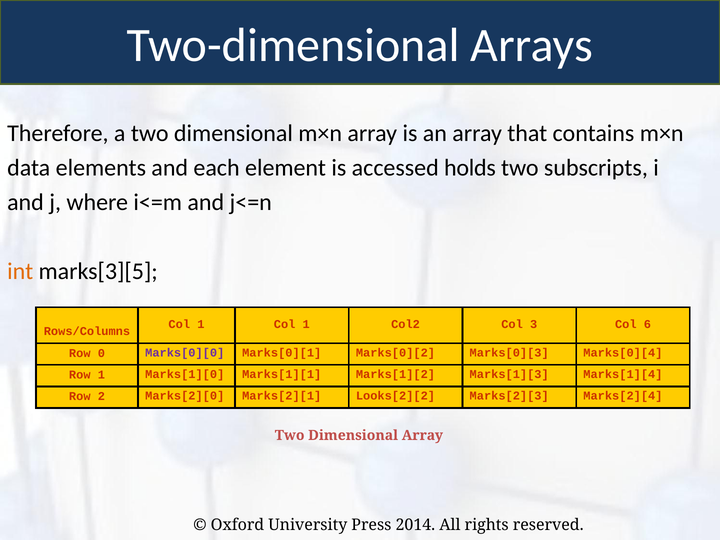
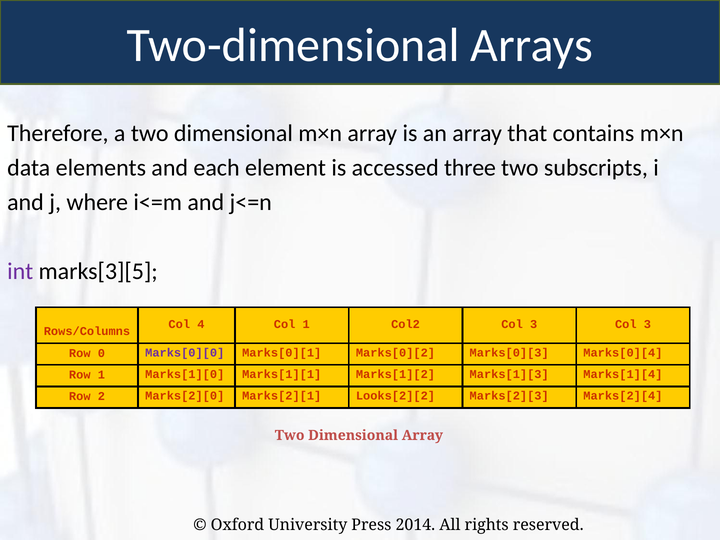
holds: holds -> three
int colour: orange -> purple
1 at (201, 324): 1 -> 4
3 Col 6: 6 -> 3
